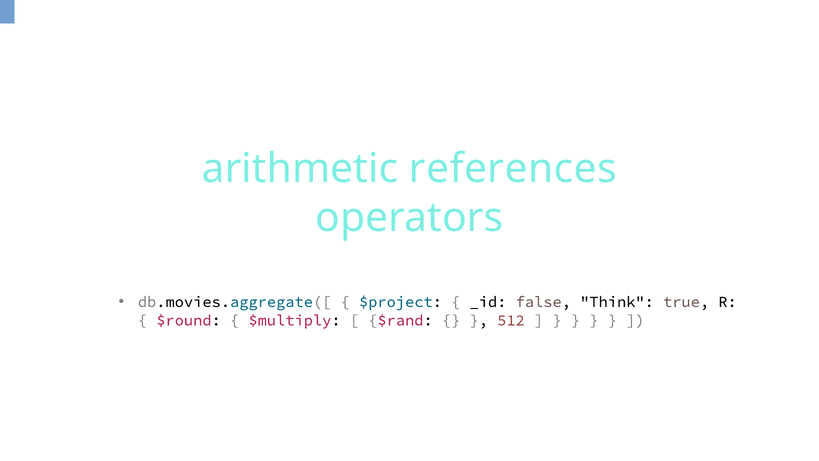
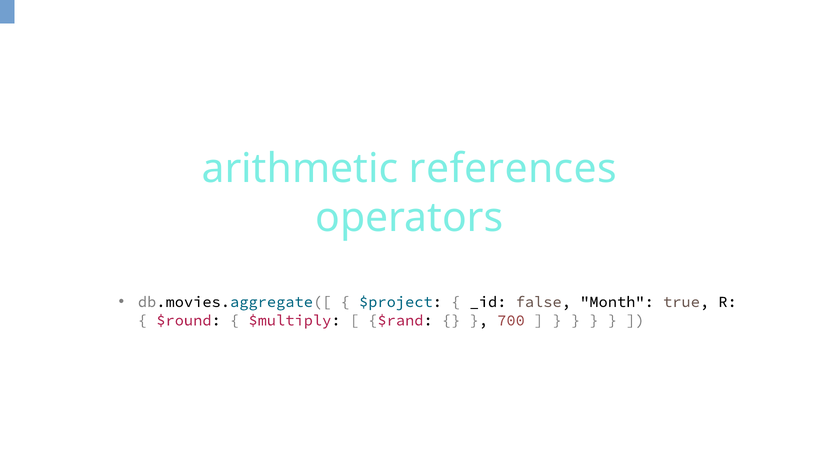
Think: Think -> Month
512: 512 -> 700
